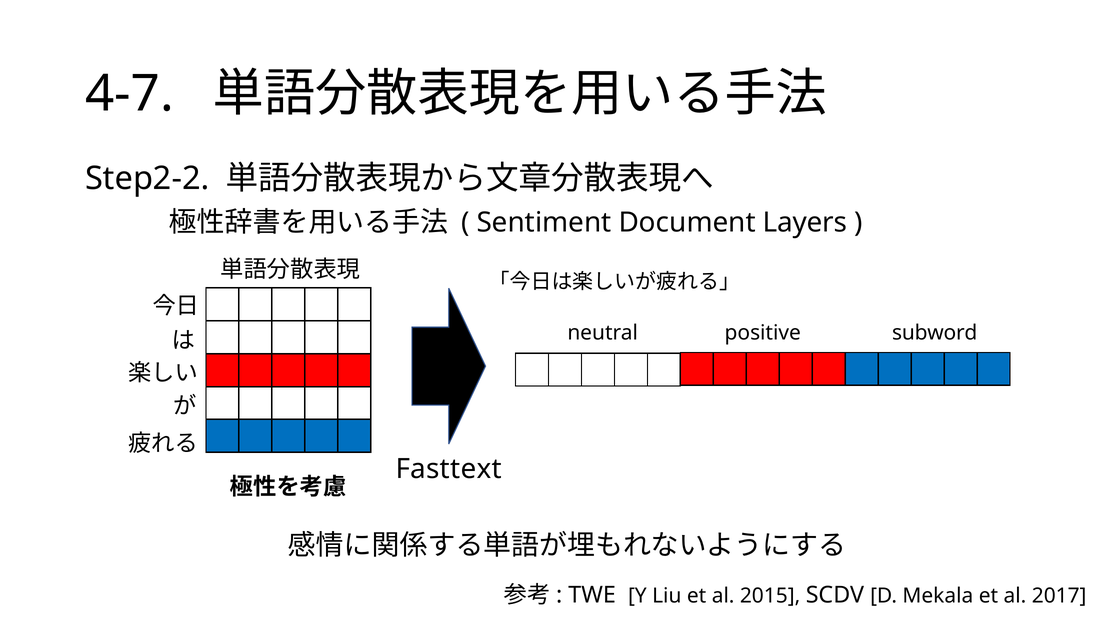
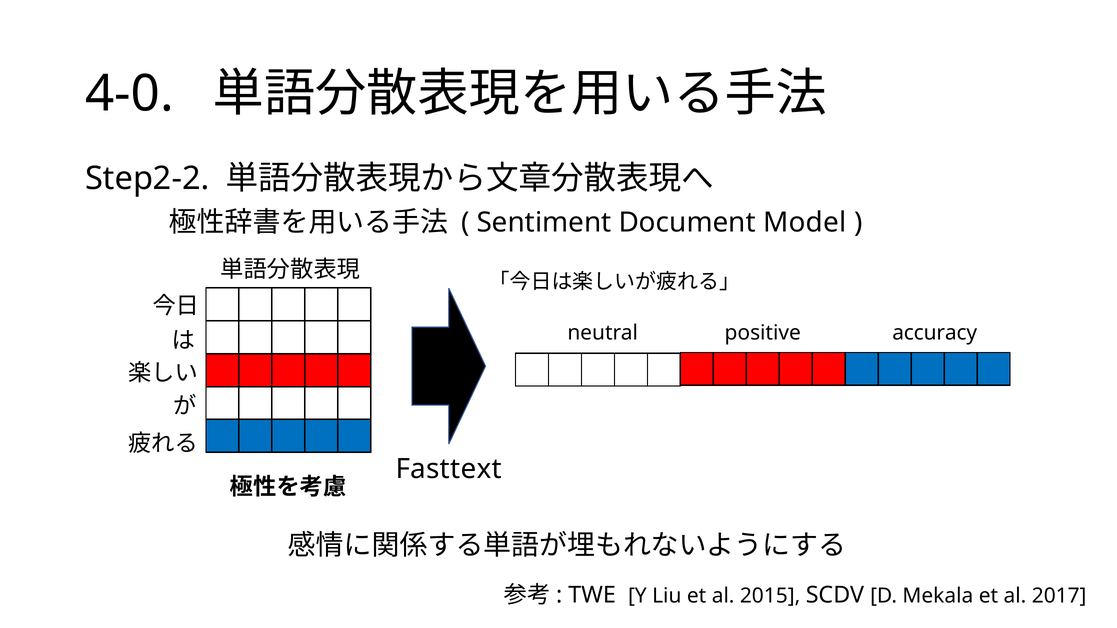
4-7: 4-7 -> 4-0
Layers: Layers -> Model
subword: subword -> accuracy
